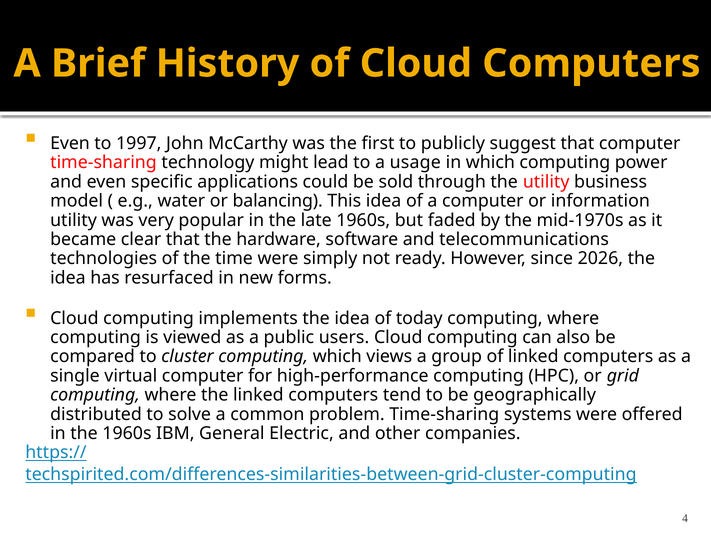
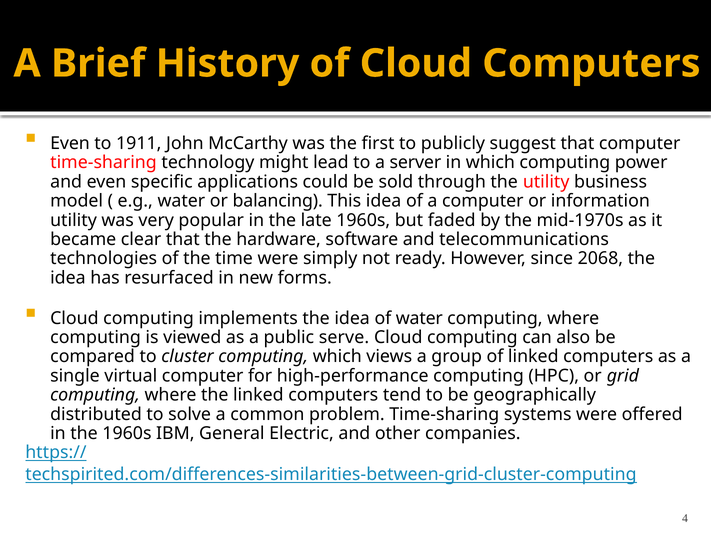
1997: 1997 -> 1911
usage: usage -> server
2026: 2026 -> 2068
of today: today -> water
users: users -> serve
